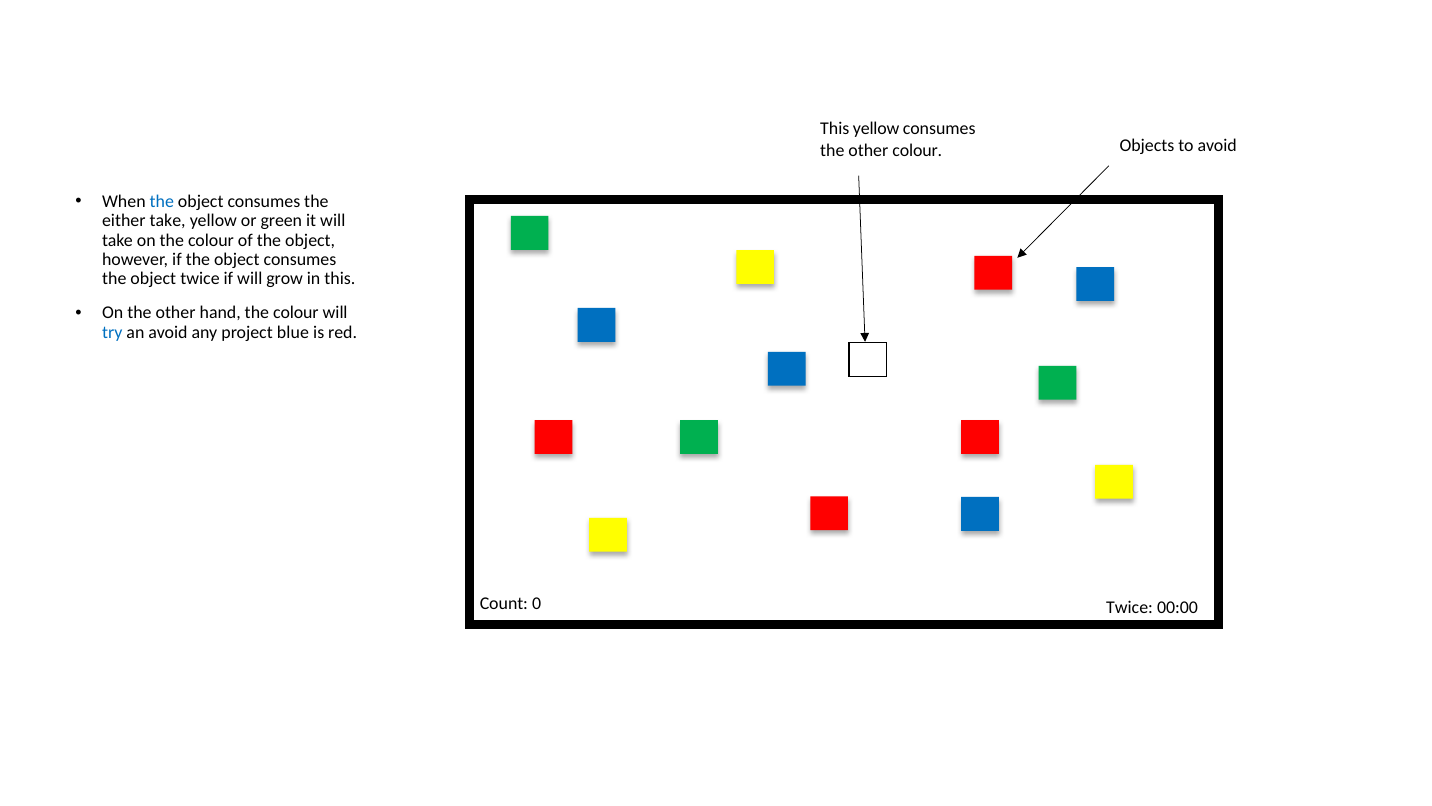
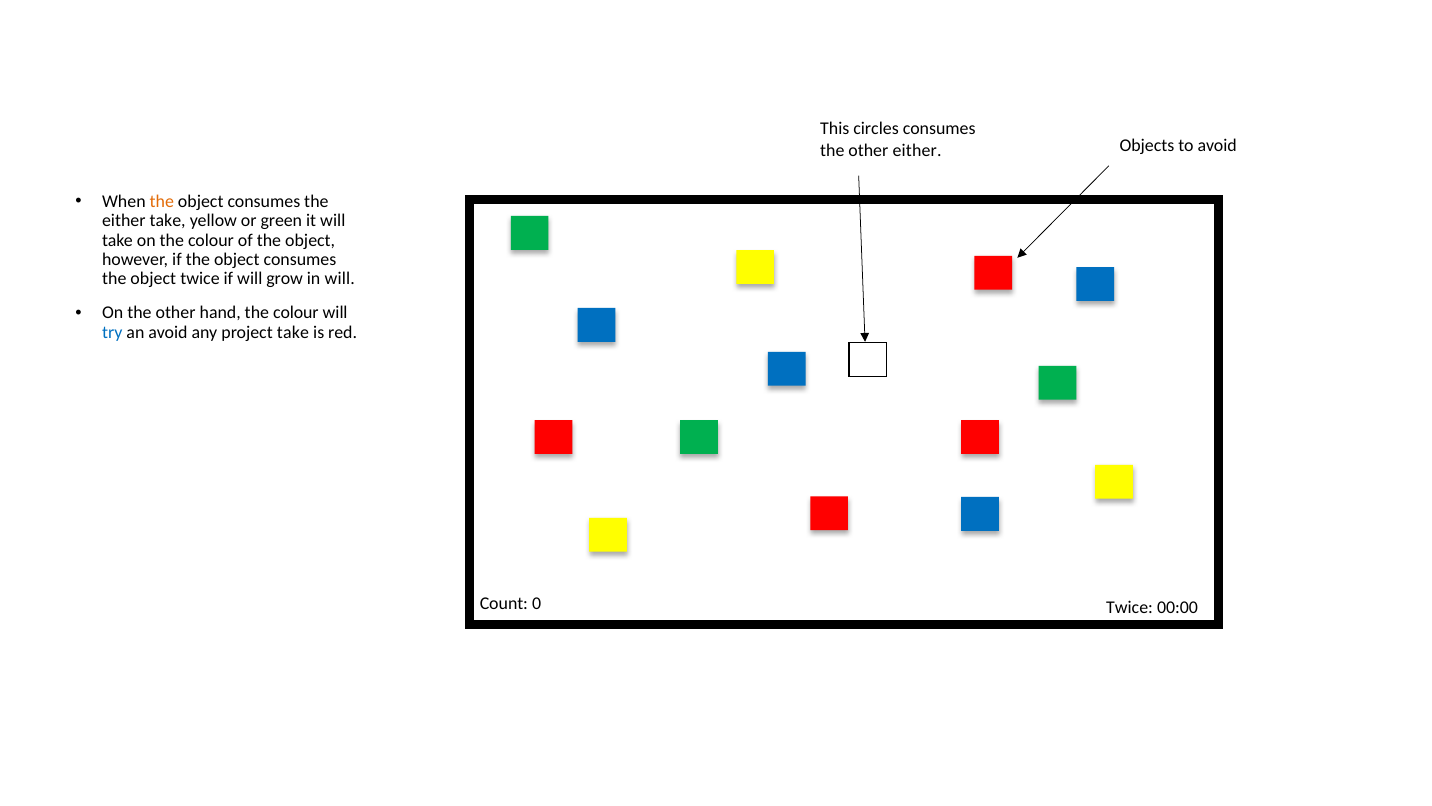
This yellow: yellow -> circles
other colour: colour -> either
the at (162, 201) colour: blue -> orange
in this: this -> will
project blue: blue -> take
